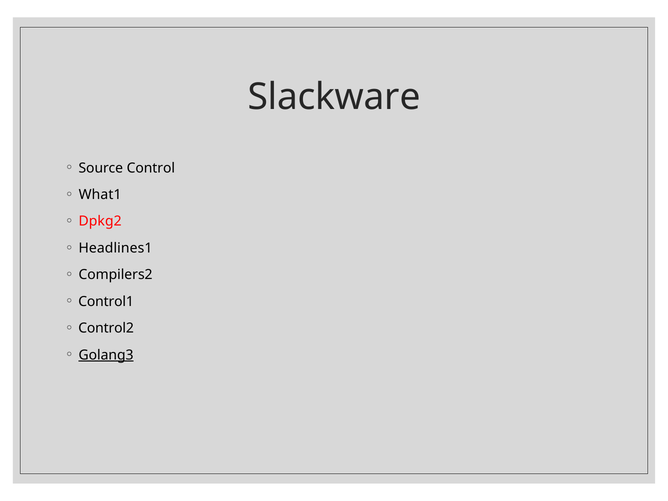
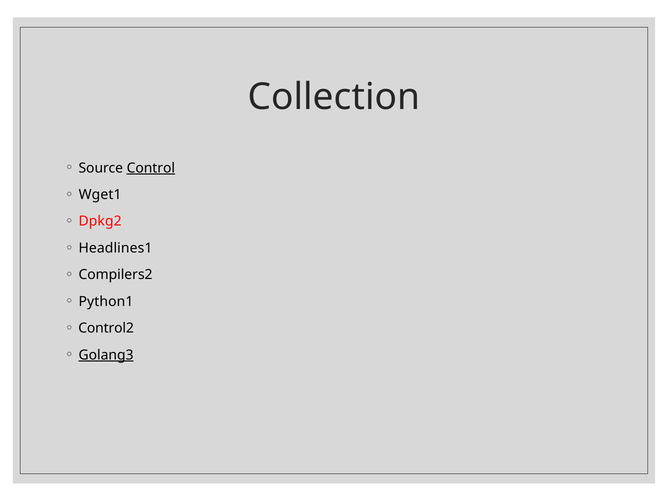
Slackware: Slackware -> Collection
Control underline: none -> present
What1: What1 -> Wget1
Control1: Control1 -> Python1
